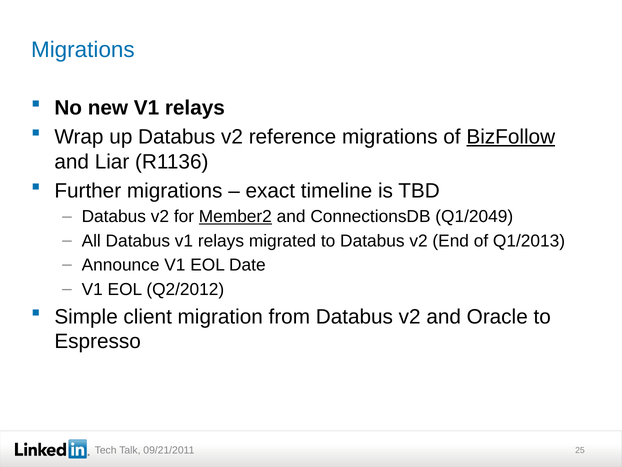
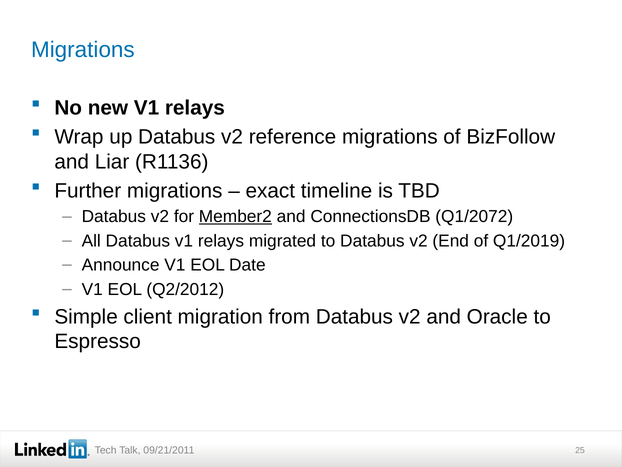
BizFollow underline: present -> none
Q1/2049: Q1/2049 -> Q1/2072
Q1/2013: Q1/2013 -> Q1/2019
